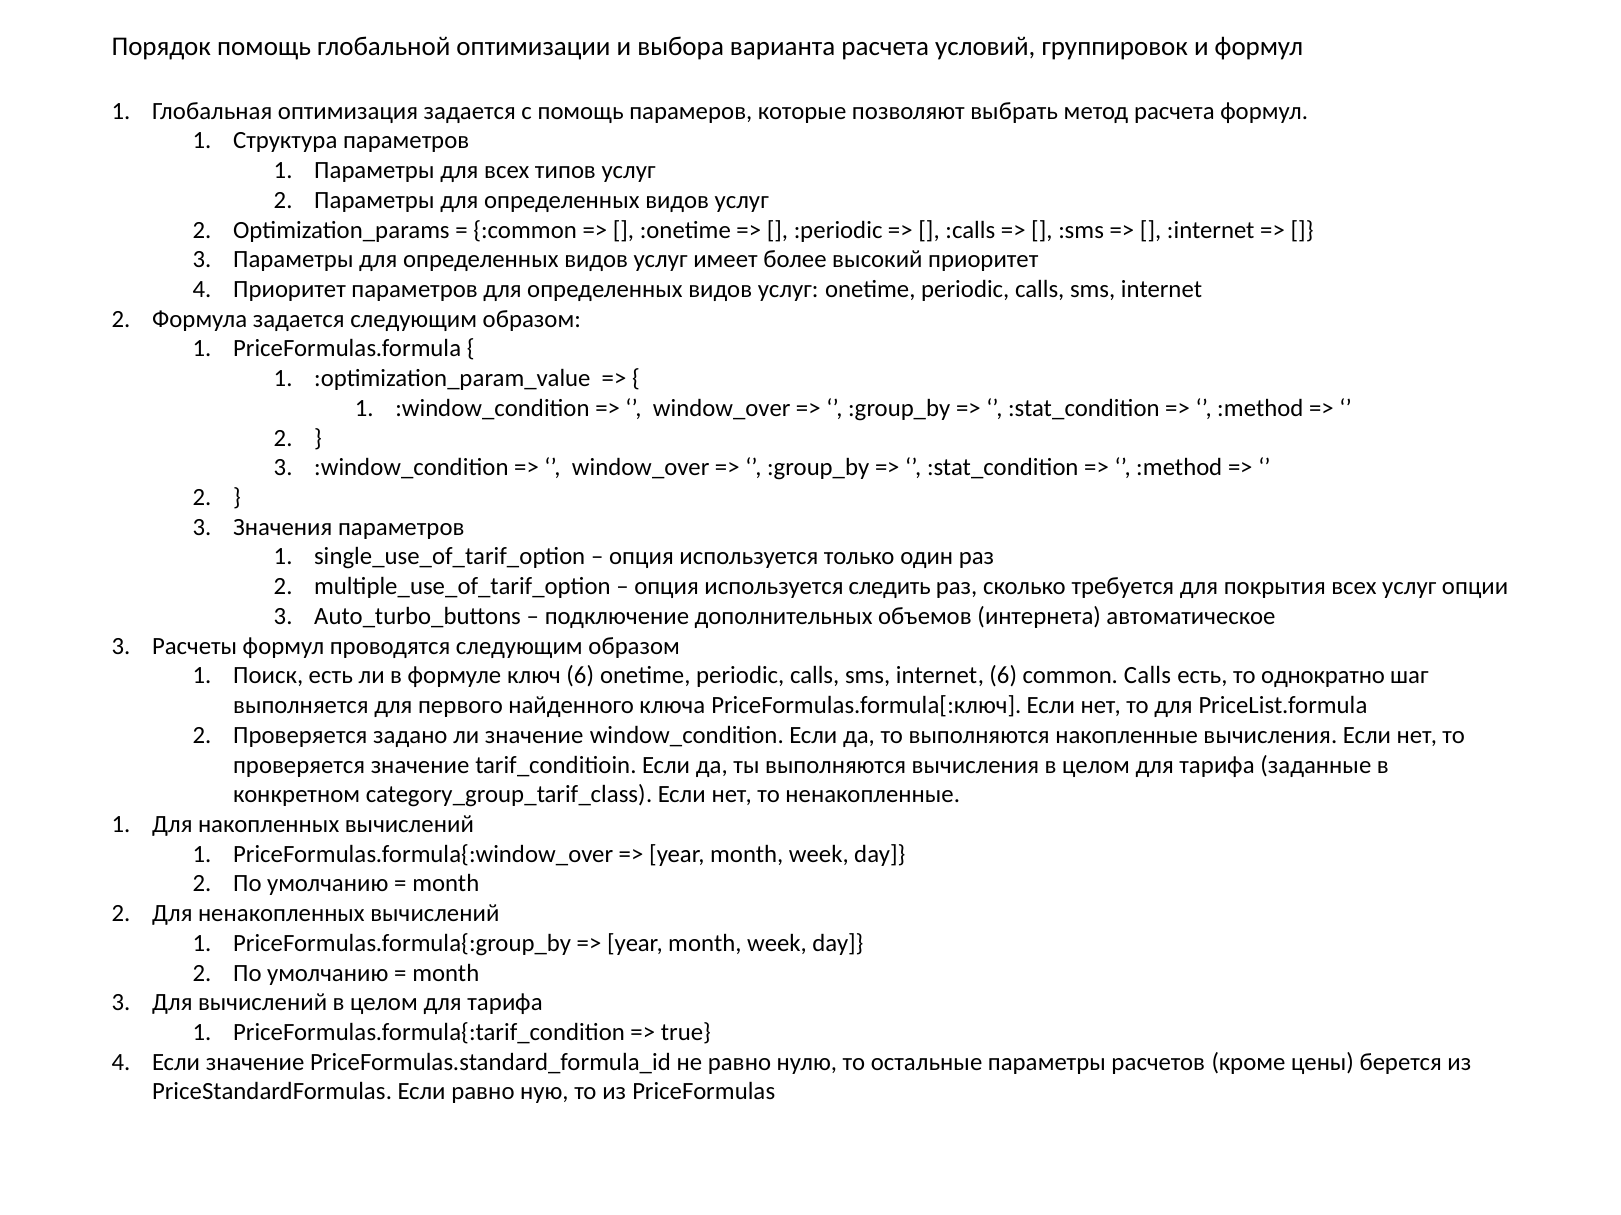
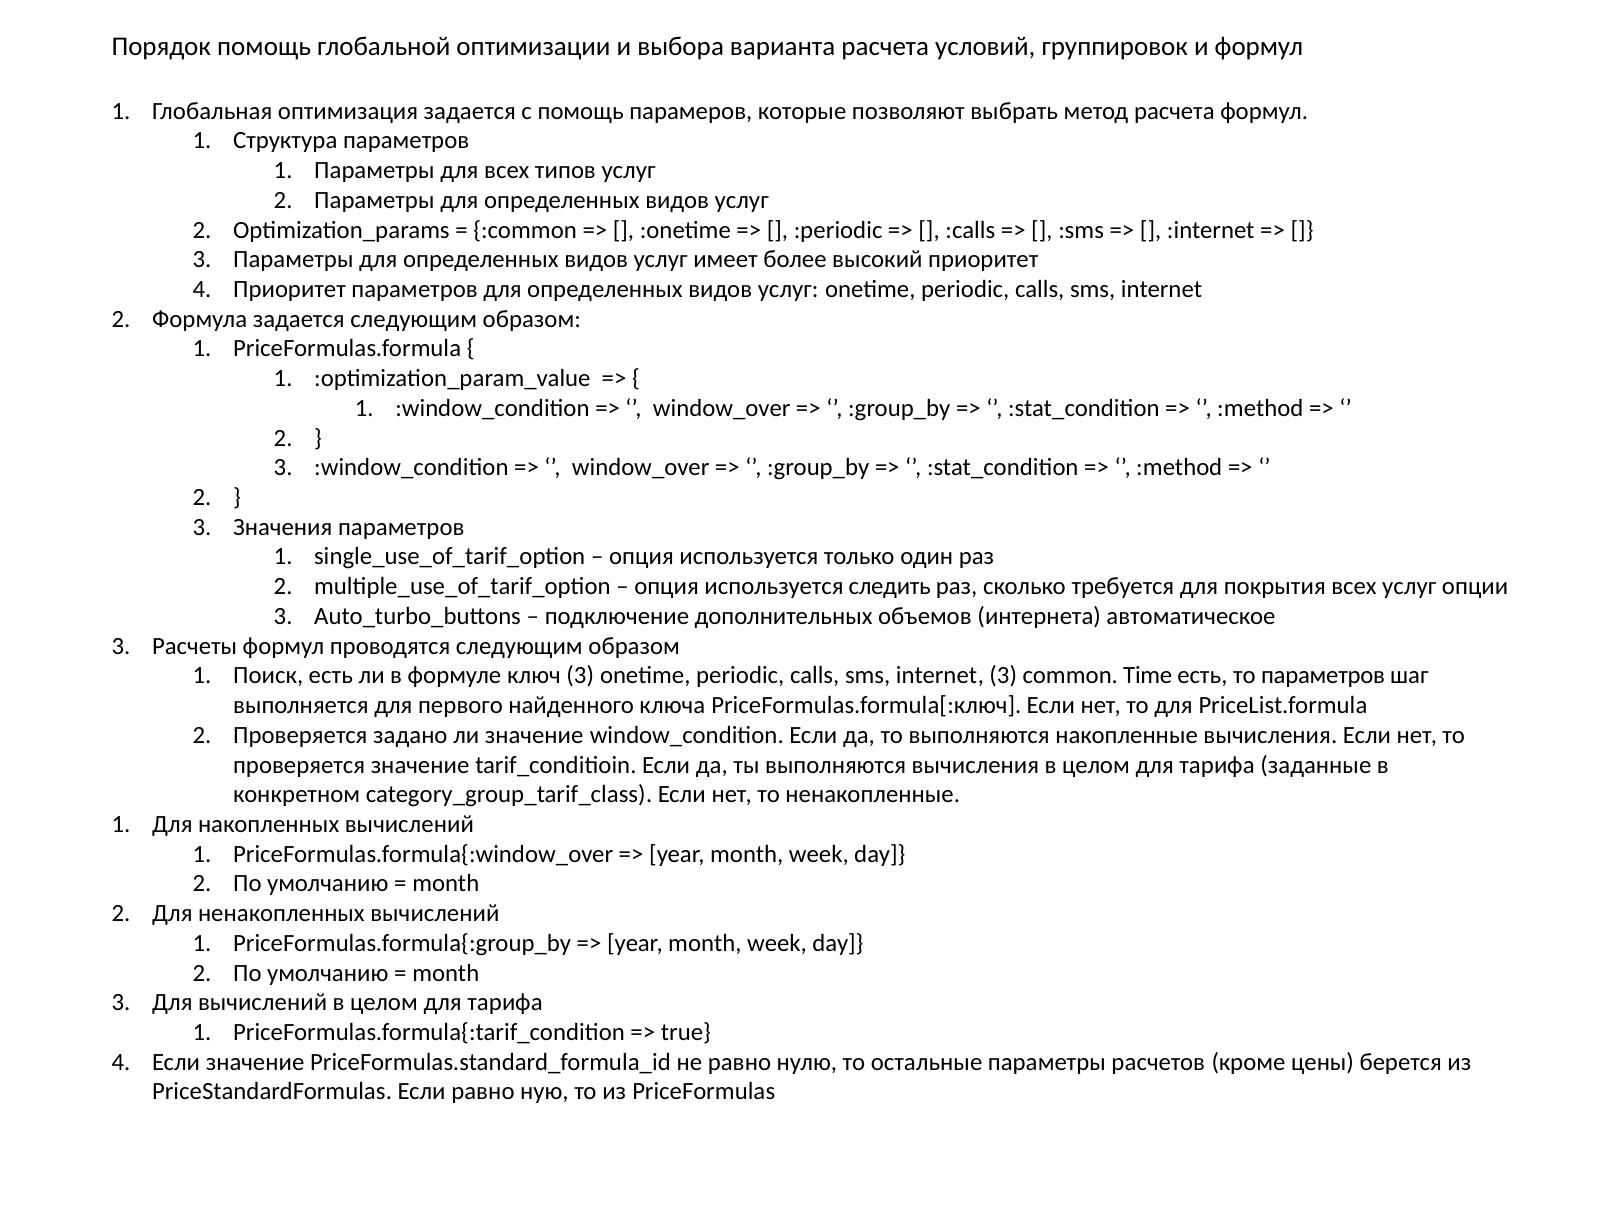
ключ 6: 6 -> 3
internet 6: 6 -> 3
common Calls: Calls -> Time
то однократно: однократно -> параметров
